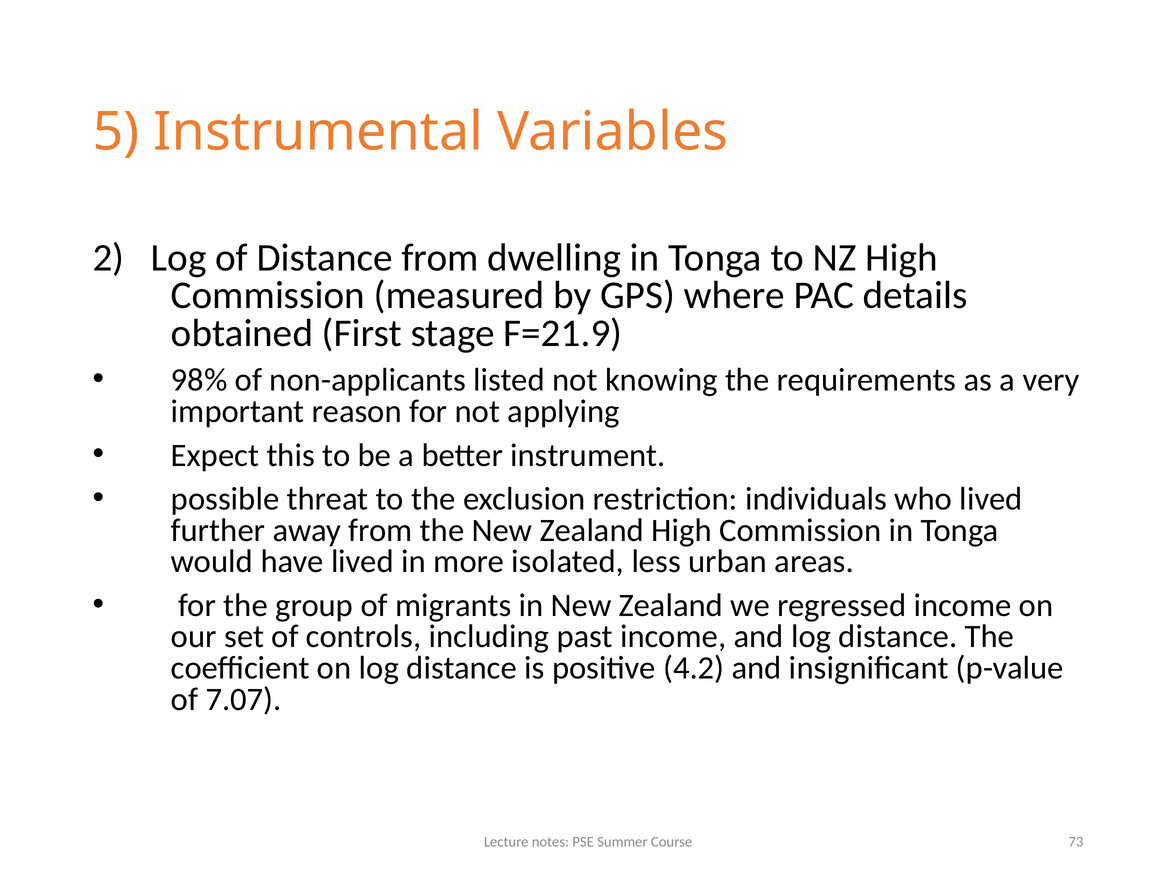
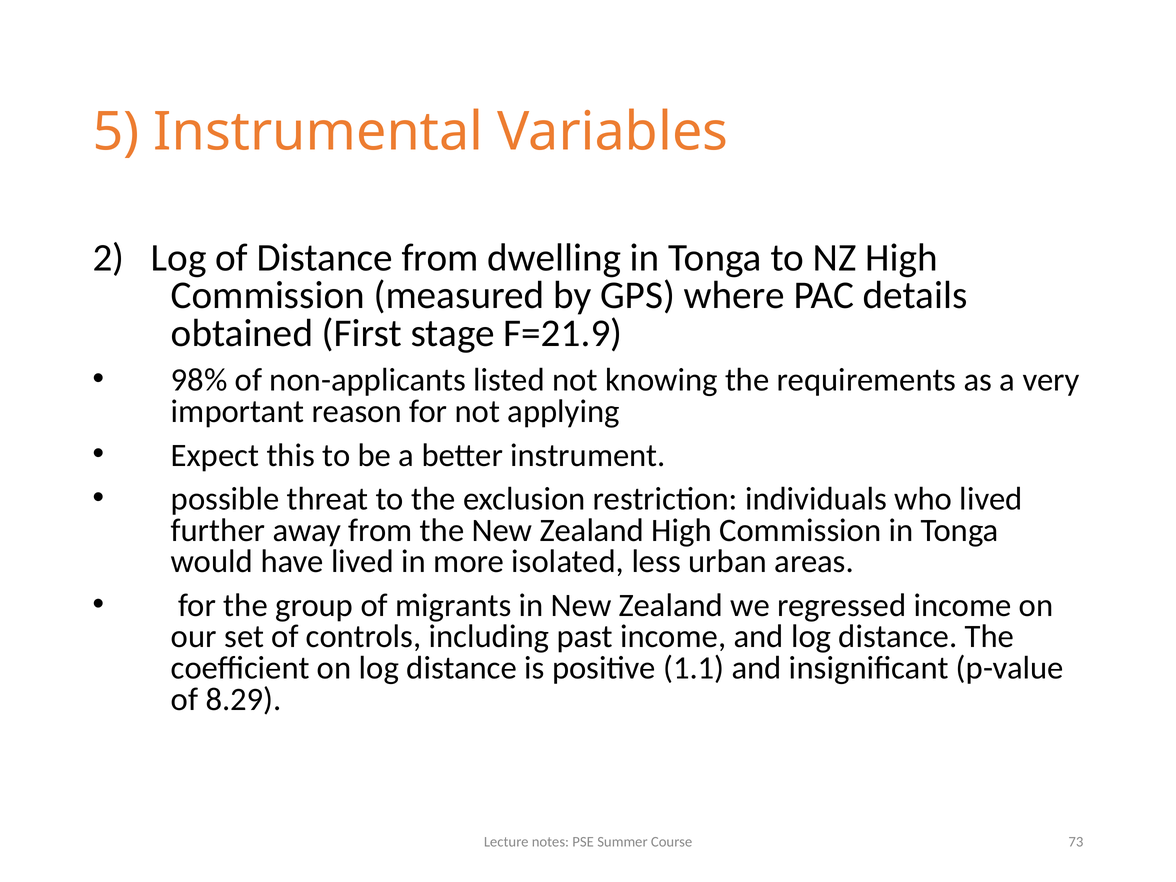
4.2: 4.2 -> 1.1
7.07: 7.07 -> 8.29
